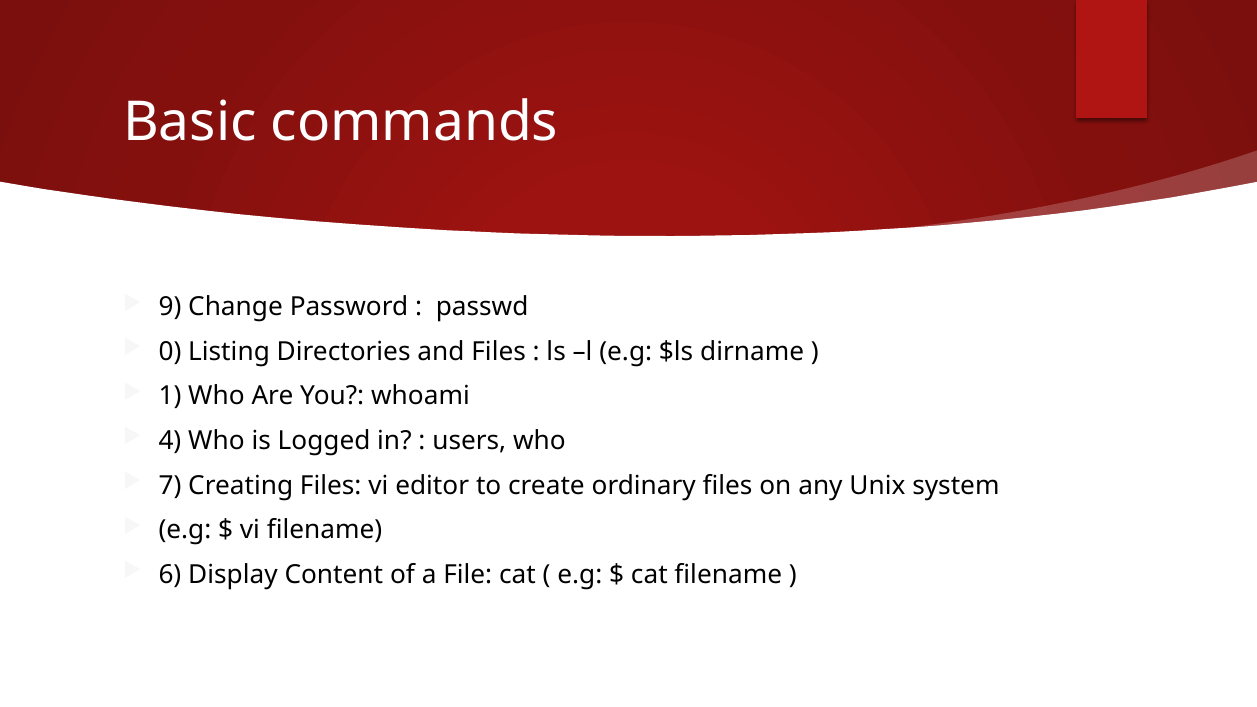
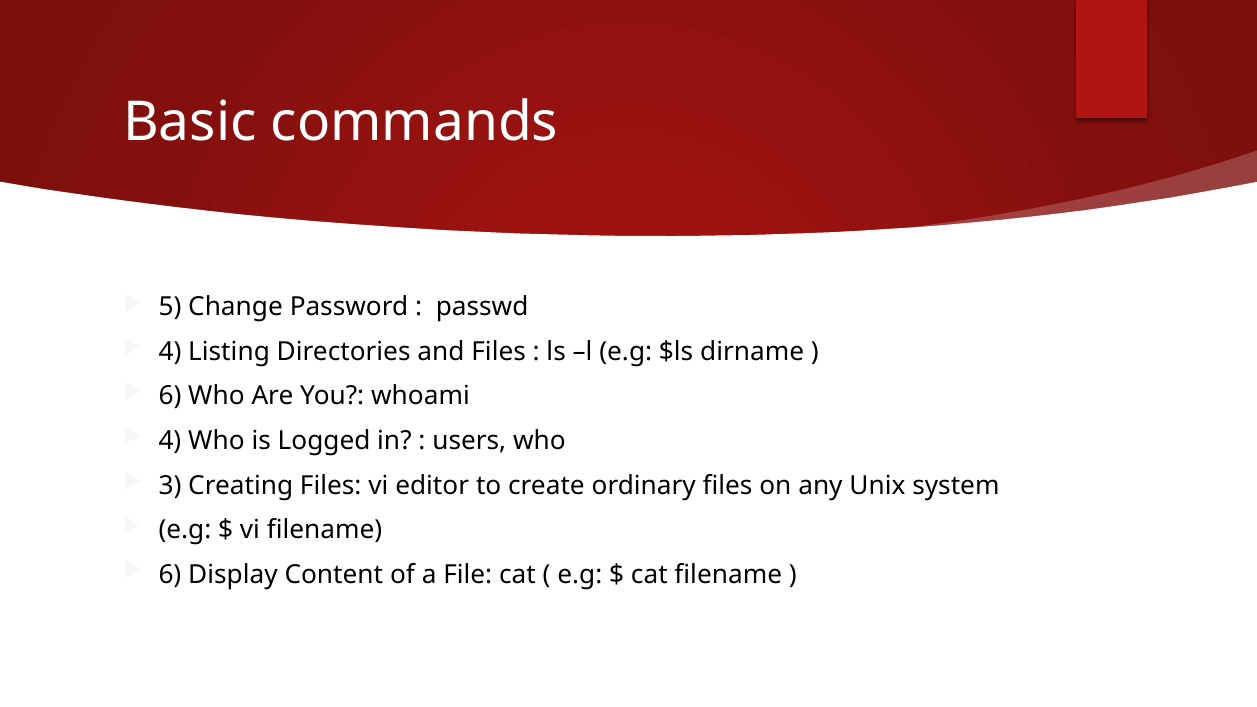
9: 9 -> 5
0 at (170, 352): 0 -> 4
1 at (170, 396): 1 -> 6
7: 7 -> 3
